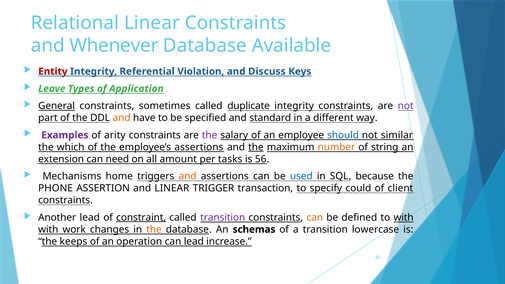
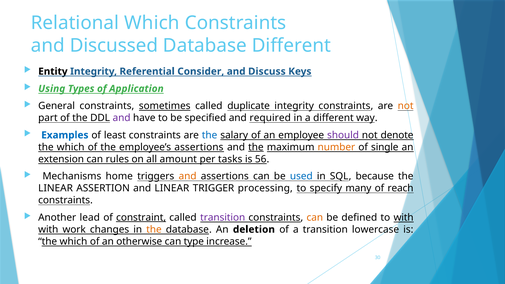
Relational Linear: Linear -> Which
Whenever: Whenever -> Discussed
Database Available: Available -> Different
Entity colour: red -> black
Violation: Violation -> Consider
Leave: Leave -> Using
General underline: present -> none
sometimes underline: none -> present
not at (406, 106) colour: purple -> orange
and at (122, 118) colour: orange -> purple
standard: standard -> required
Examples colour: purple -> blue
arity: arity -> least
the at (210, 135) colour: purple -> blue
should colour: blue -> purple
similar: similar -> denote
string: string -> single
need: need -> rules
PHONE at (56, 188): PHONE -> LINEAR
transaction: transaction -> processing
could: could -> many
client: client -> reach
schemas: schemas -> deletion
keeps at (73, 241): keeps -> which
operation: operation -> otherwise
can lead: lead -> type
